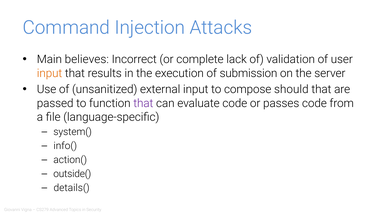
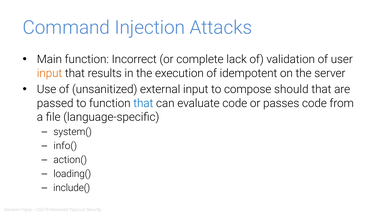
Main believes: believes -> function
submission: submission -> idempotent
that at (143, 103) colour: purple -> blue
outside(: outside( -> loading(
details(: details( -> include(
